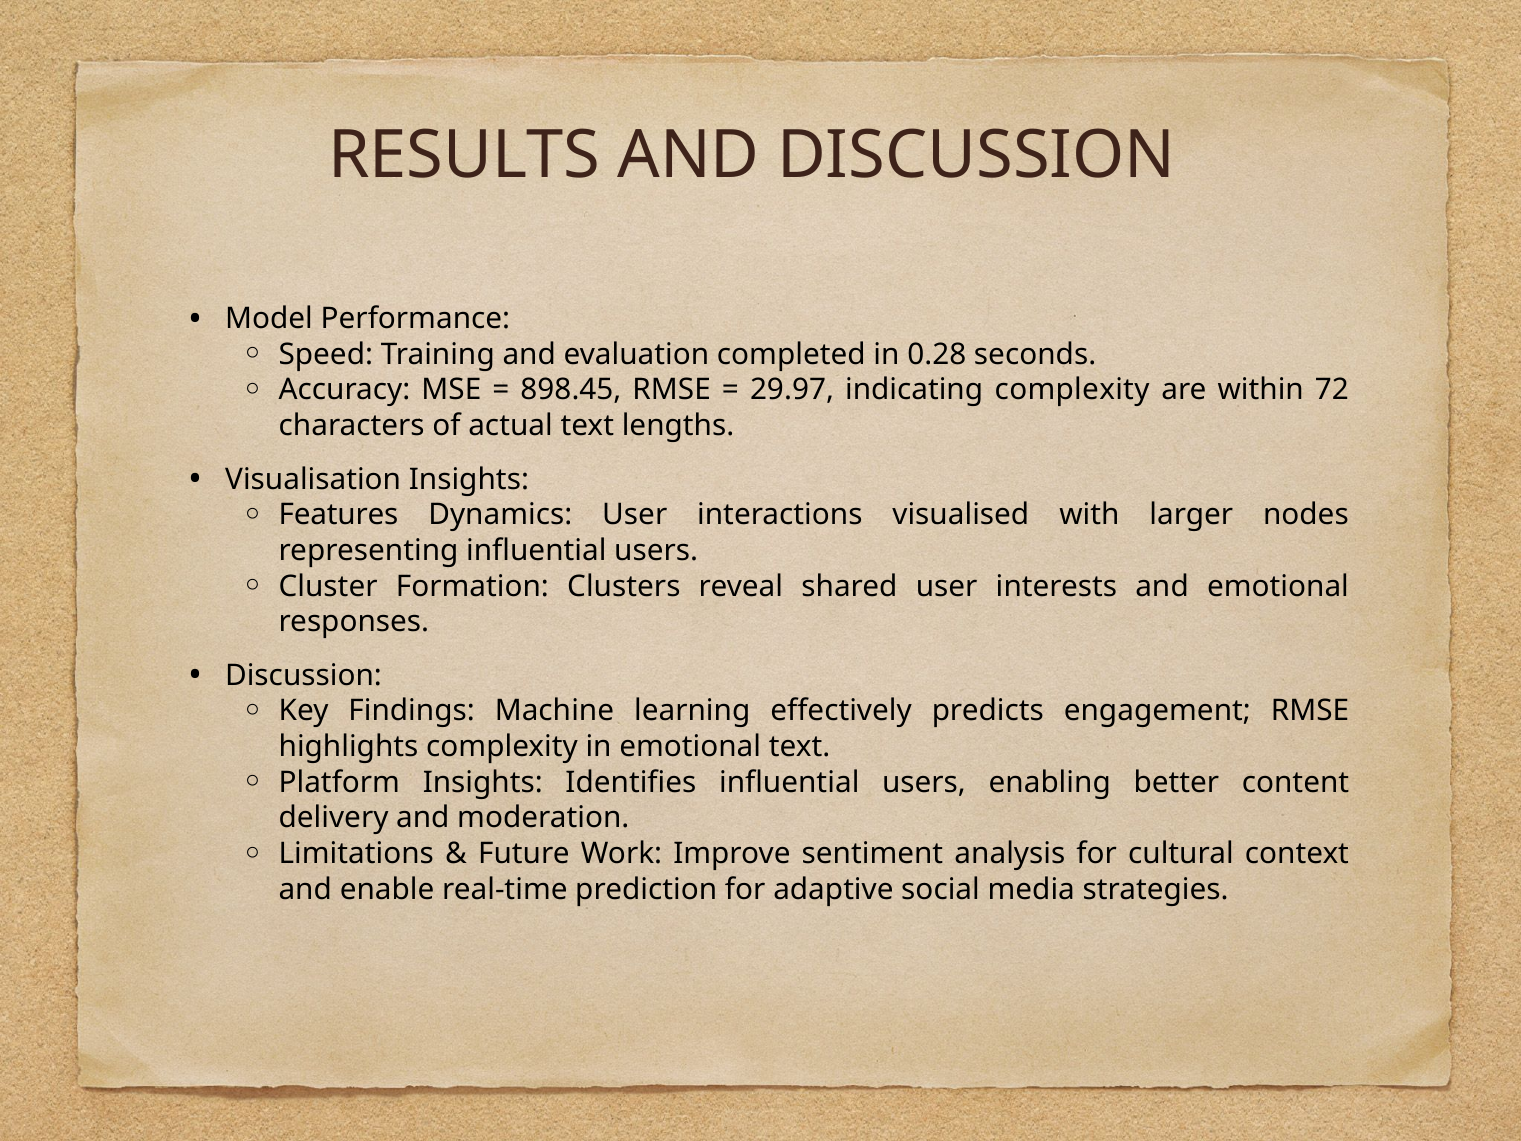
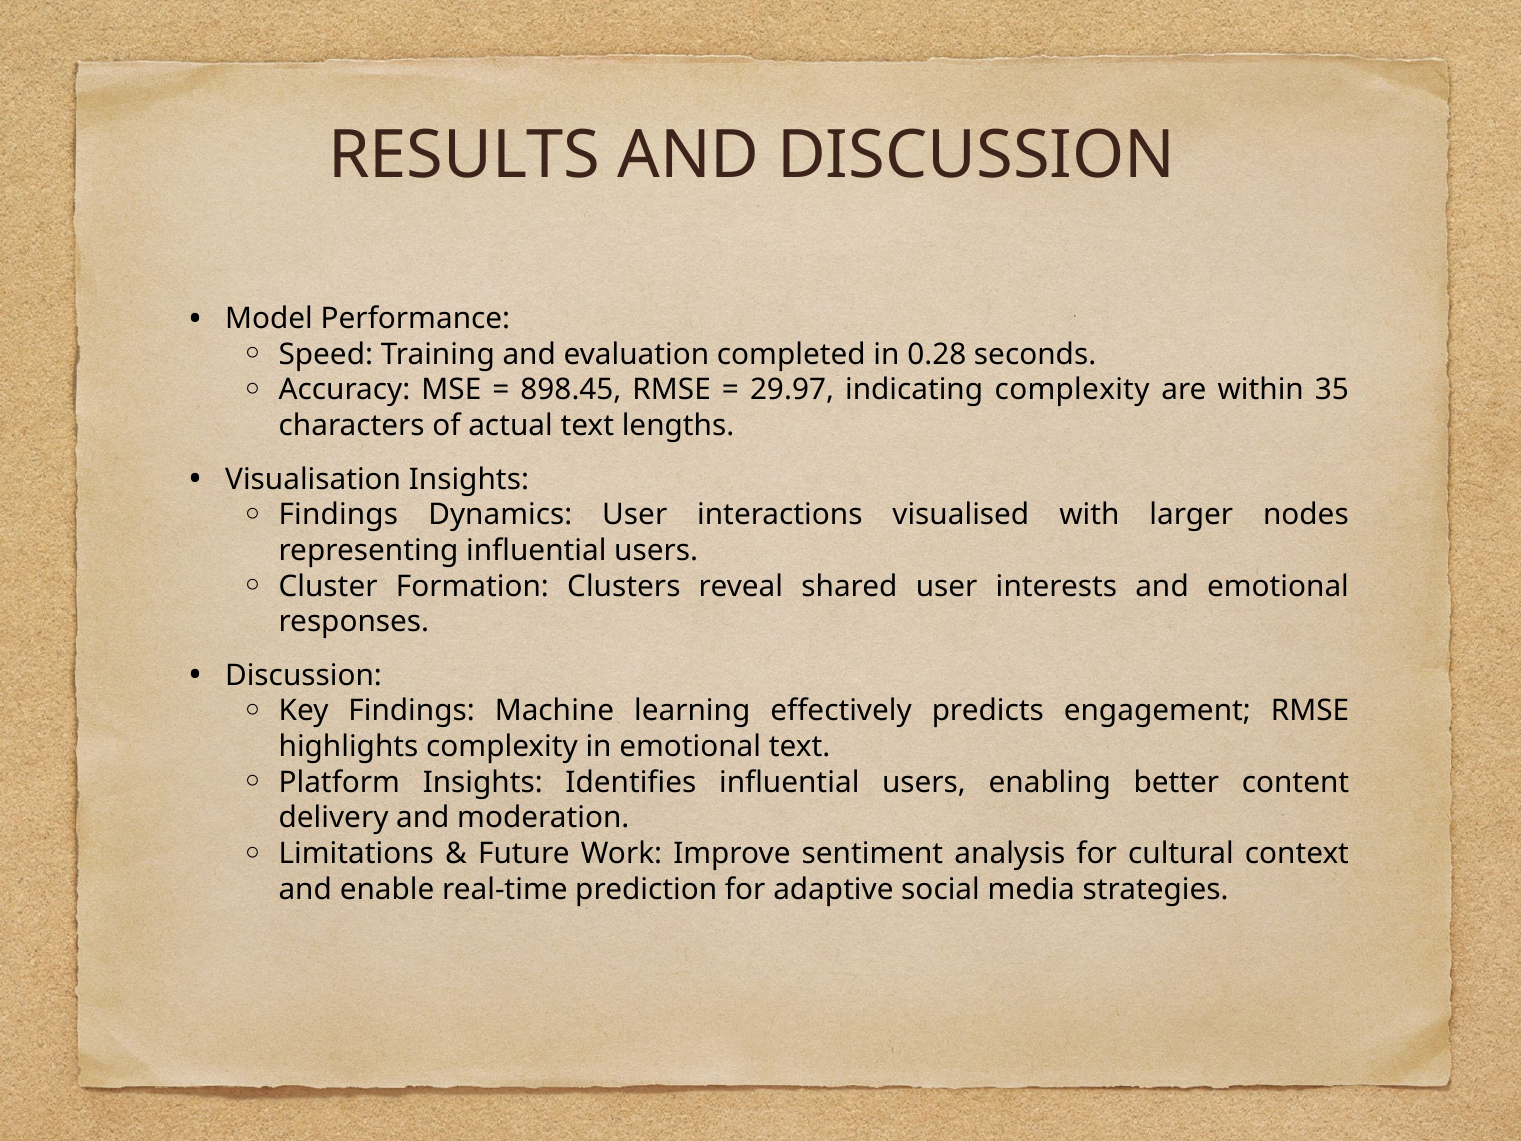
72: 72 -> 35
Features at (339, 515): Features -> Findings
